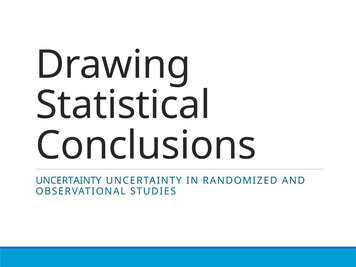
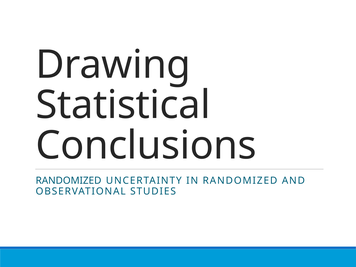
UNCERTAINTY at (69, 181): UNCERTAINTY -> RANDOMIZED
